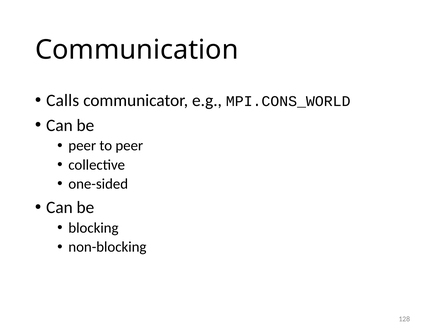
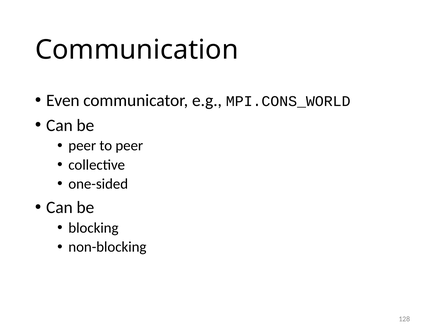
Calls: Calls -> Even
